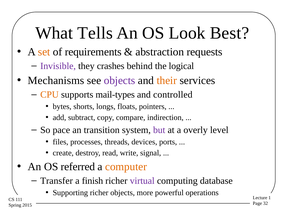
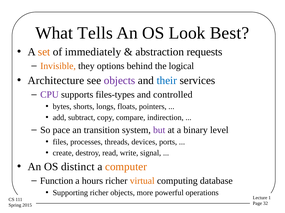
requirements: requirements -> immediately
Invisible colour: purple -> orange
crashes: crashes -> options
Mechanisms: Mechanisms -> Architecture
their colour: orange -> blue
CPU colour: orange -> purple
mail-types: mail-types -> files-types
overly: overly -> binary
referred: referred -> distinct
Transfer: Transfer -> Function
finish: finish -> hours
virtual colour: purple -> orange
